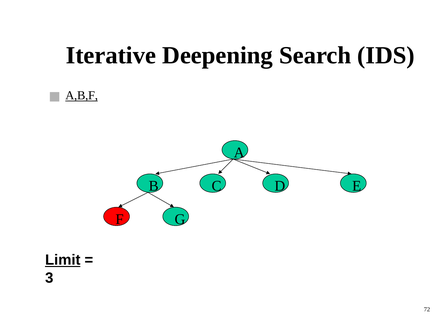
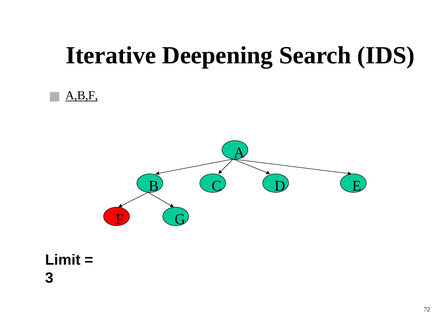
Limit underline: present -> none
